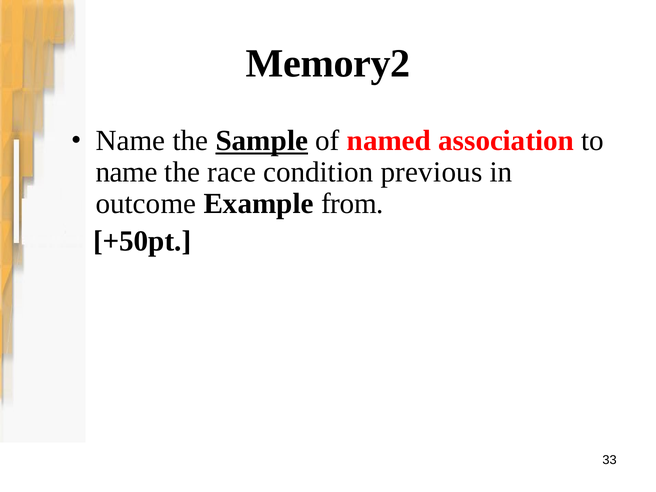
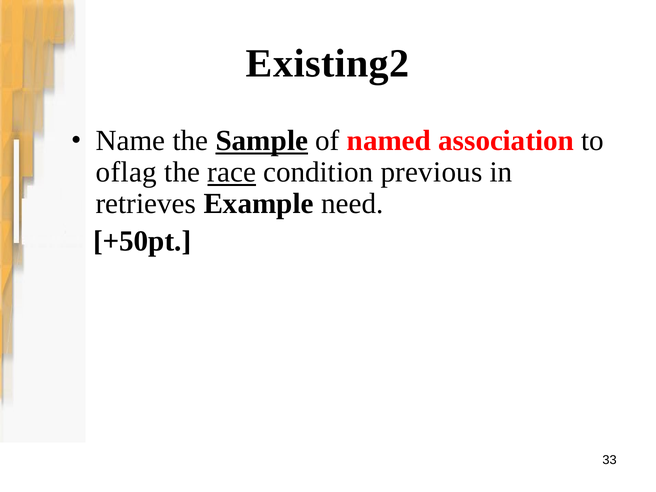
Memory2: Memory2 -> Existing2
name at (127, 172): name -> oflag
race underline: none -> present
outcome: outcome -> retrieves
from: from -> need
